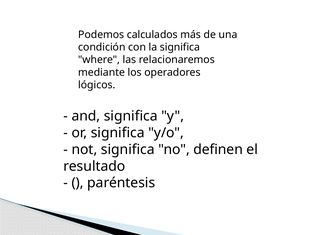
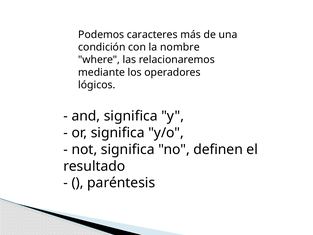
calculados: calculados -> caracteres
la significa: significa -> nombre
